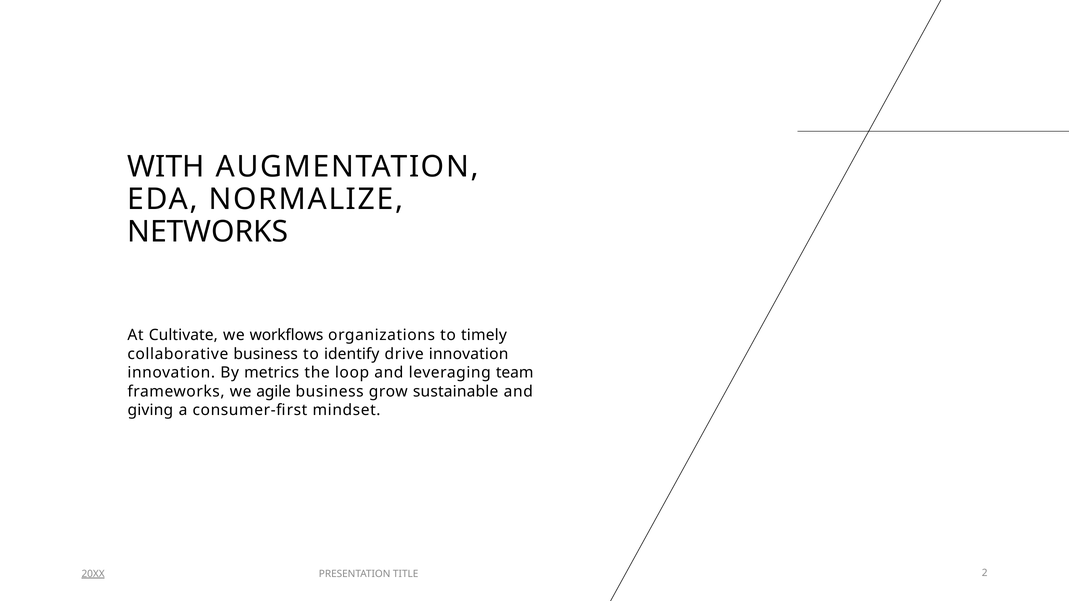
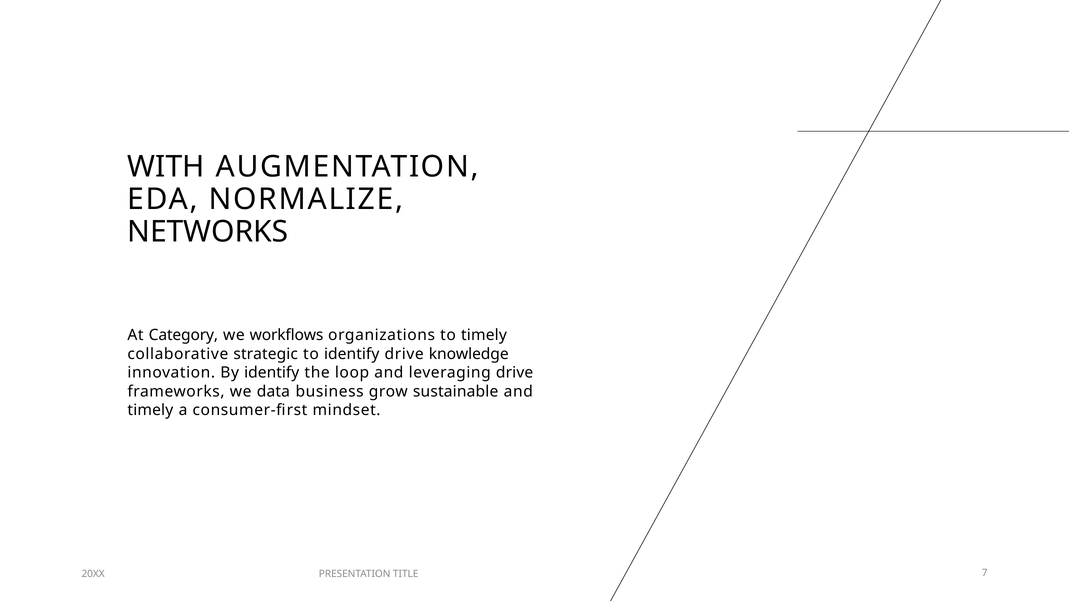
Cultivate: Cultivate -> Category
collaborative business: business -> strategic
drive innovation: innovation -> knowledge
By metrics: metrics -> identify
leveraging team: team -> drive
agile: agile -> data
giving at (150, 410): giving -> timely
20XX underline: present -> none
2: 2 -> 7
